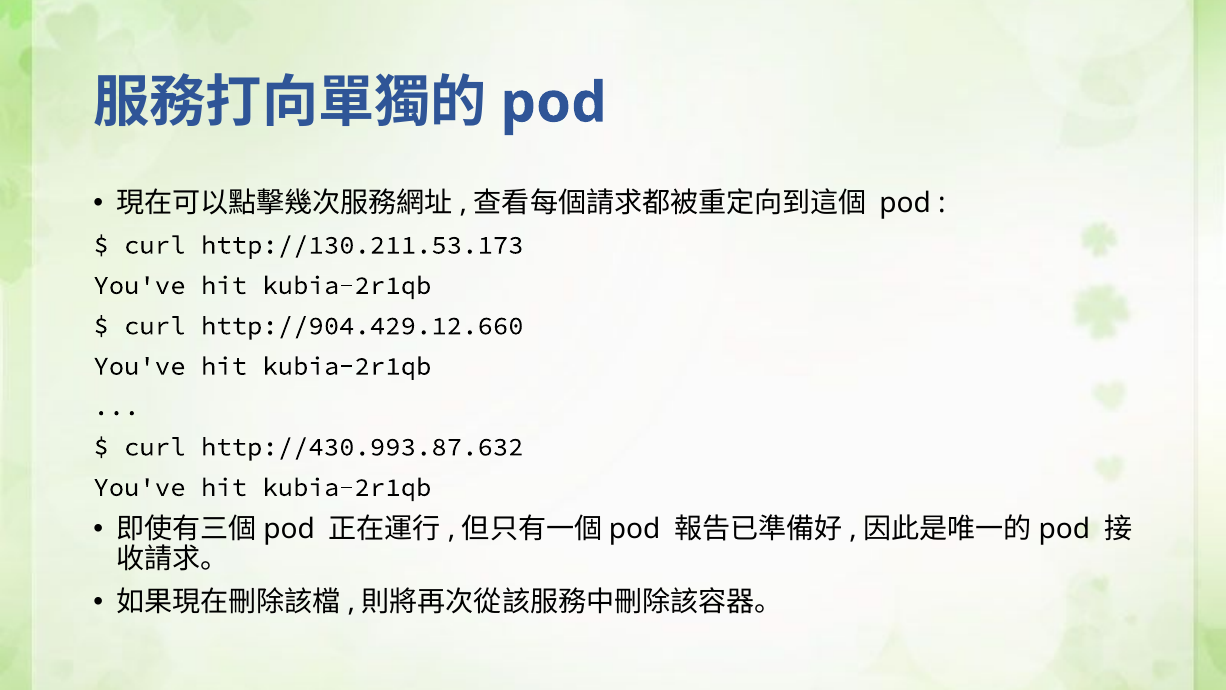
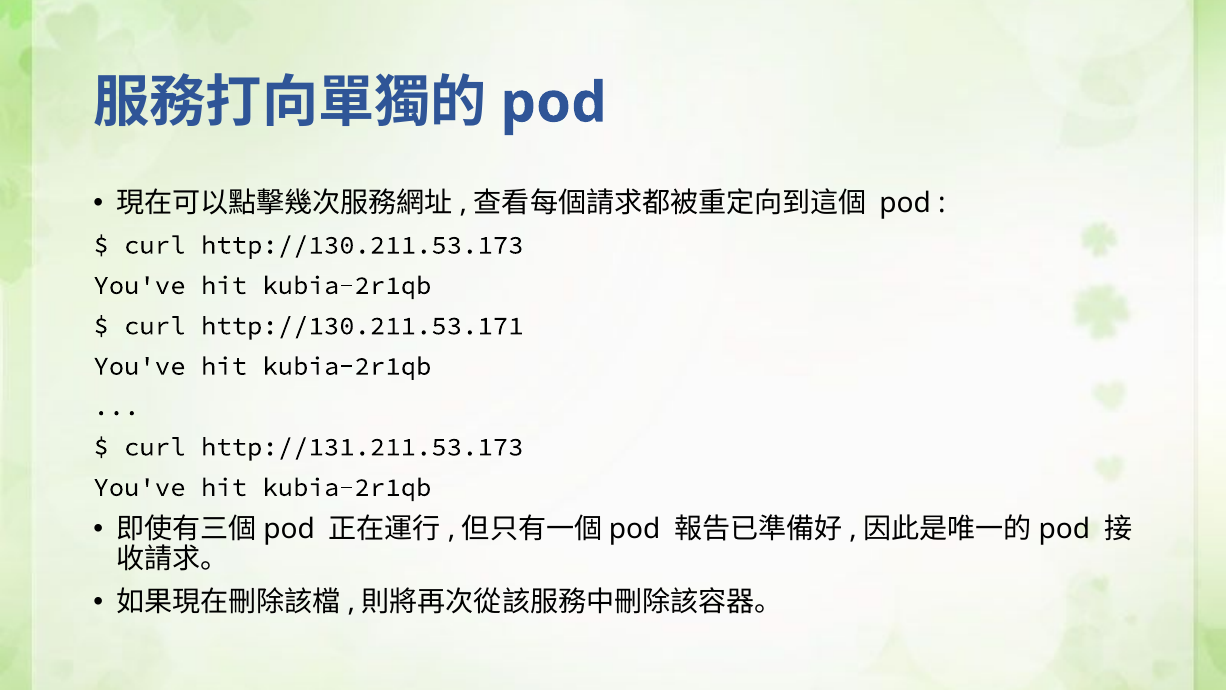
http://904.429.12.660: http://904.429.12.660 -> http://130.211.53.171
http://430.993.87.632: http://430.993.87.632 -> http://131.211.53.173
